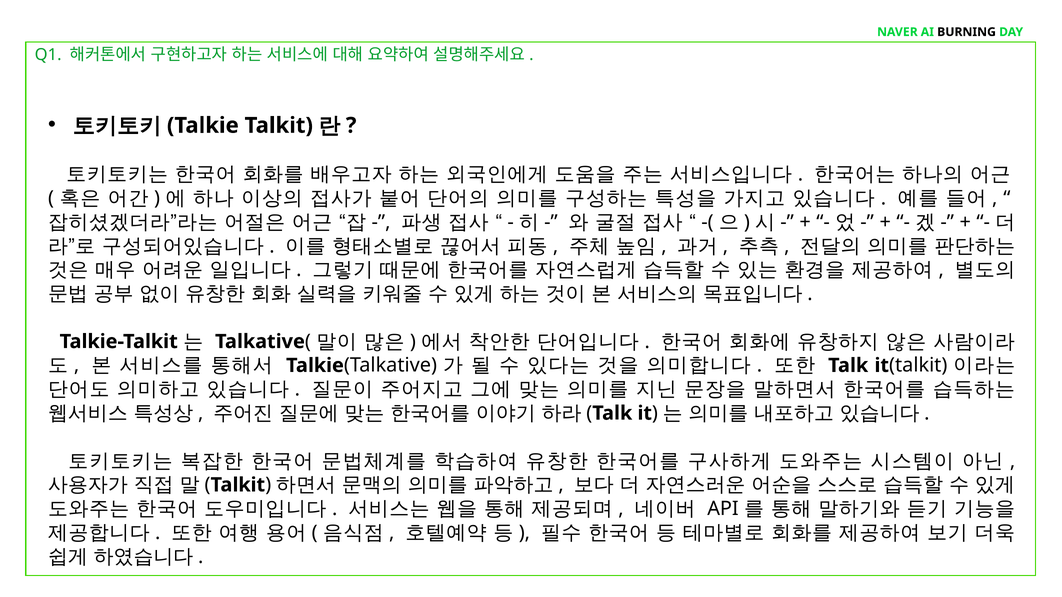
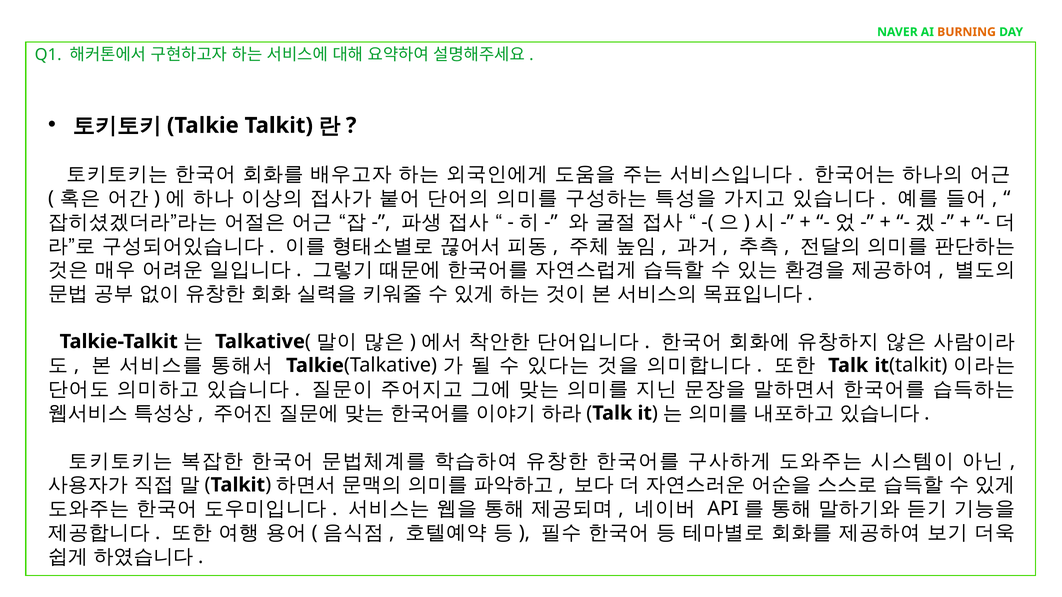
BURNING colour: black -> orange
